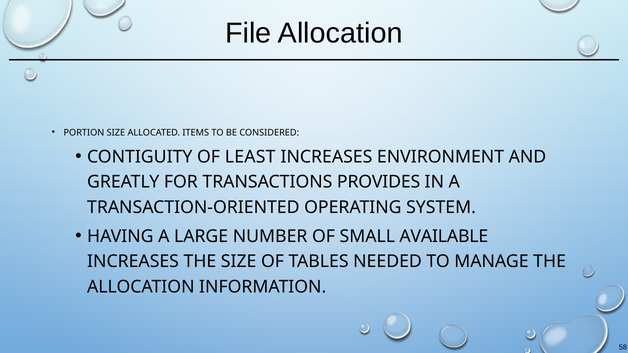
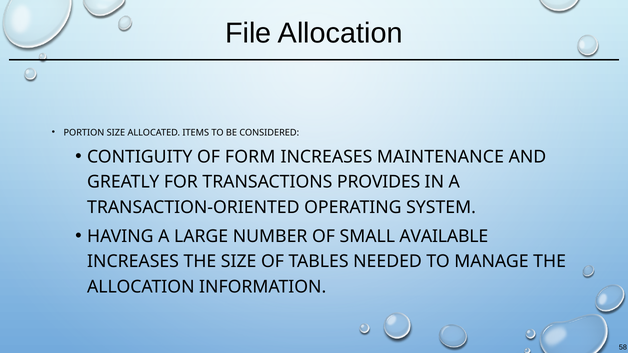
LEAST: LEAST -> FORM
ENVIRONMENT: ENVIRONMENT -> MAINTENANCE
